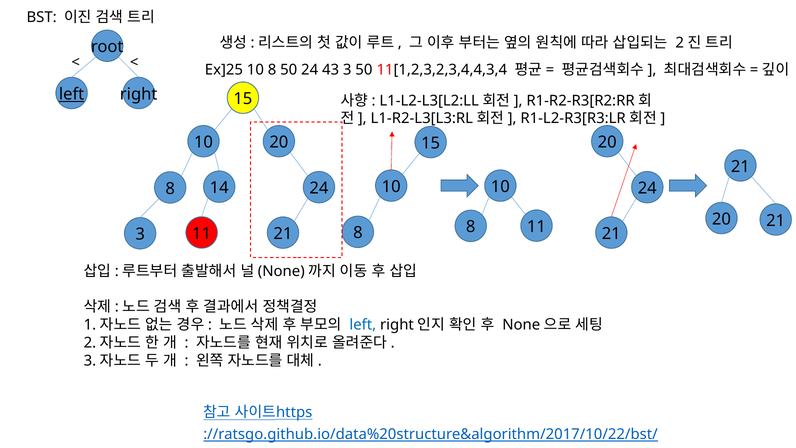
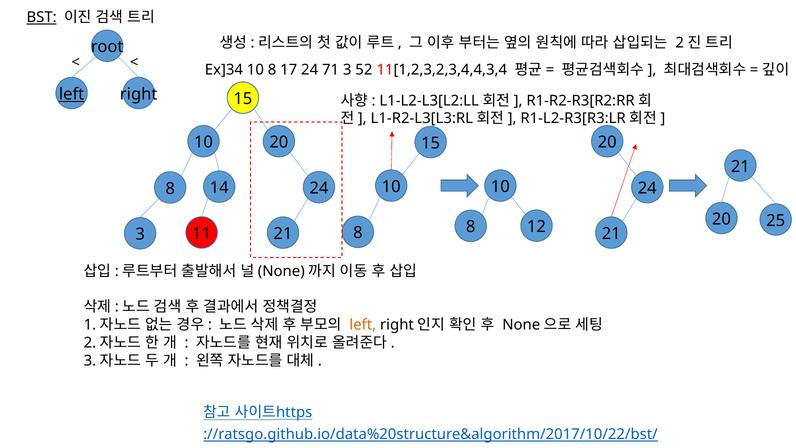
BST underline: none -> present
Ex]25: Ex]25 -> Ex]34
8 50: 50 -> 17
43: 43 -> 71
3 50: 50 -> 52
20 21: 21 -> 25
8 11: 11 -> 12
left at (363, 325) colour: blue -> orange
